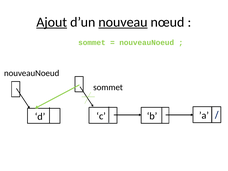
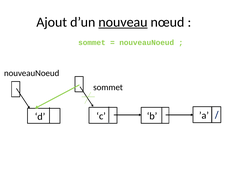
Ajout underline: present -> none
